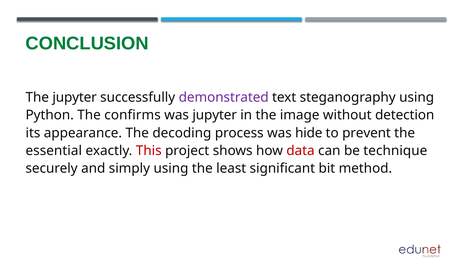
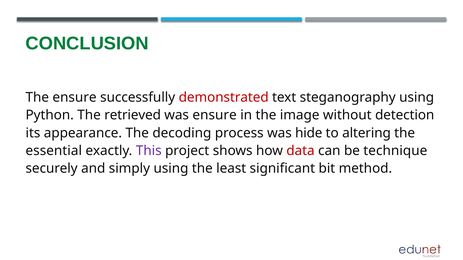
The jupyter: jupyter -> ensure
demonstrated colour: purple -> red
confirms: confirms -> retrieved
was jupyter: jupyter -> ensure
prevent: prevent -> altering
This colour: red -> purple
